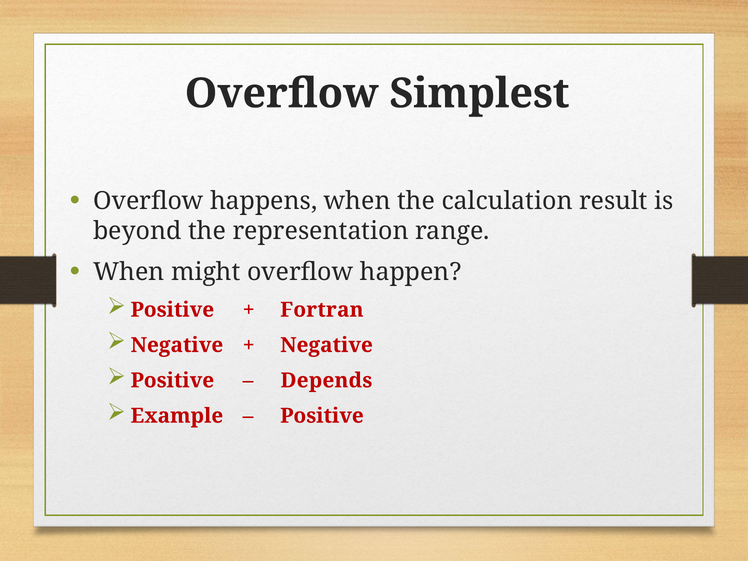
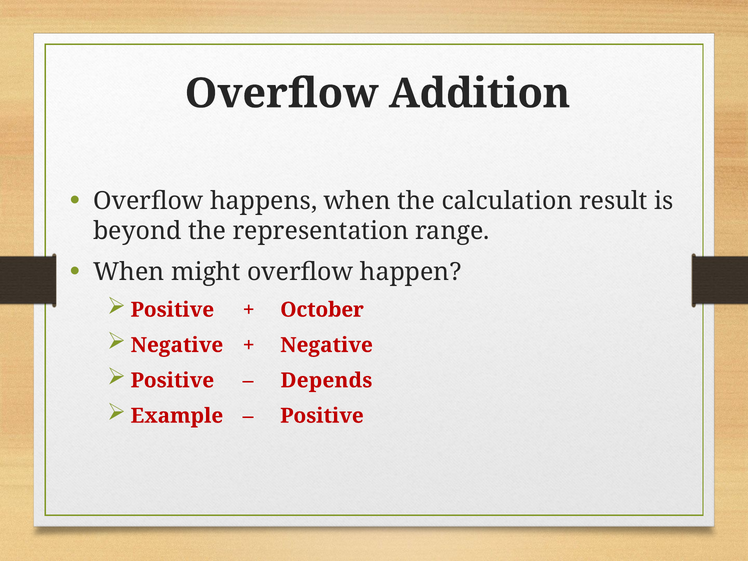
Simplest: Simplest -> Addition
Fortran: Fortran -> October
